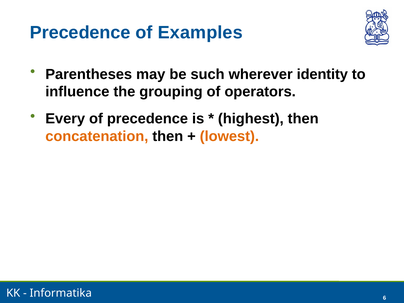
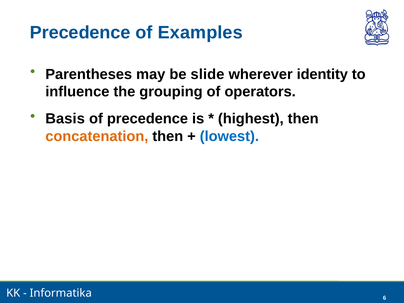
such: such -> slide
Every: Every -> Basis
lowest colour: orange -> blue
